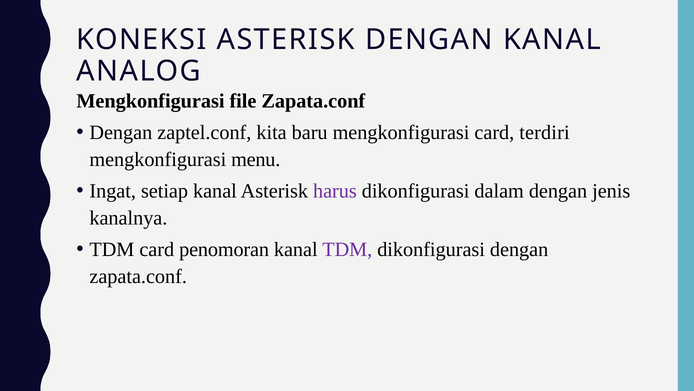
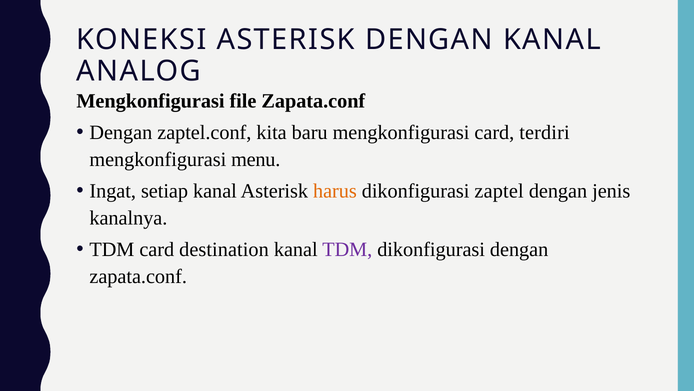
harus colour: purple -> orange
dalam: dalam -> zaptel
penomoran: penomoran -> destination
